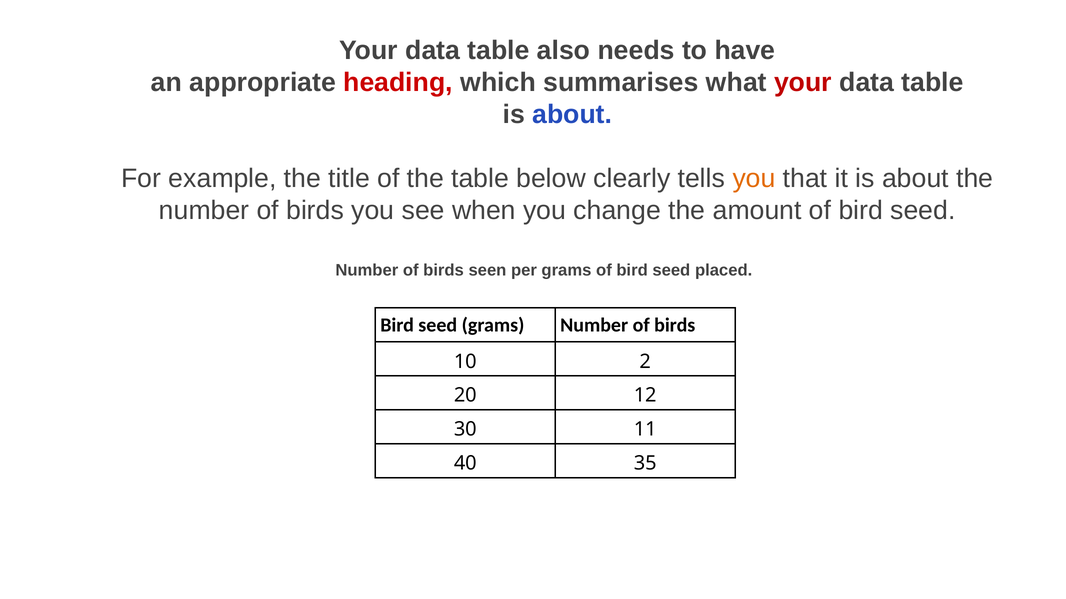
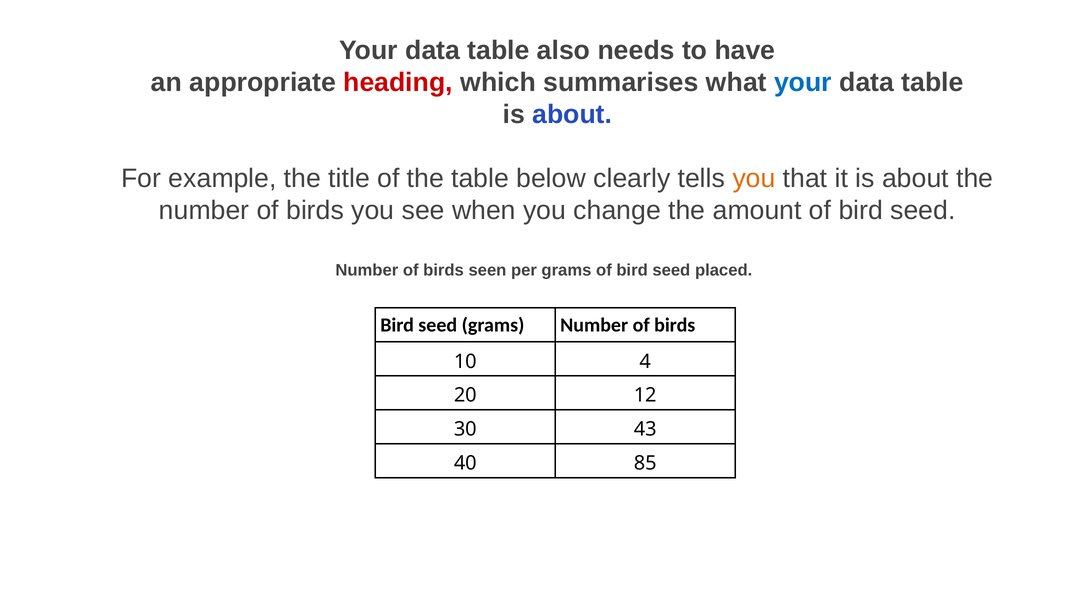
your at (803, 83) colour: red -> blue
2: 2 -> 4
11: 11 -> 43
35: 35 -> 85
